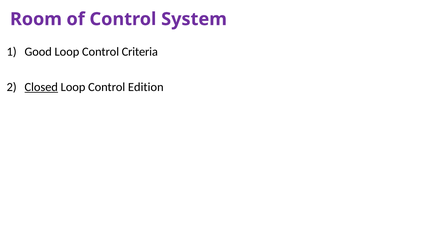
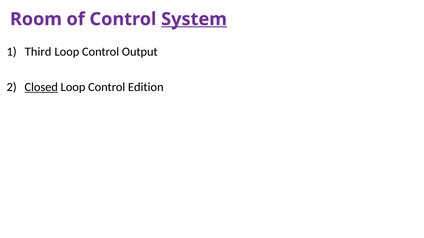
System underline: none -> present
Good: Good -> Third
Criteria: Criteria -> Output
